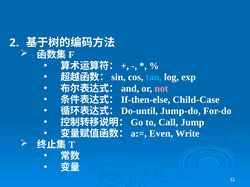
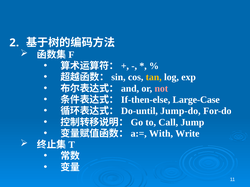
tan colour: light blue -> yellow
Child-Case: Child-Case -> Large-Case
Even: Even -> With
